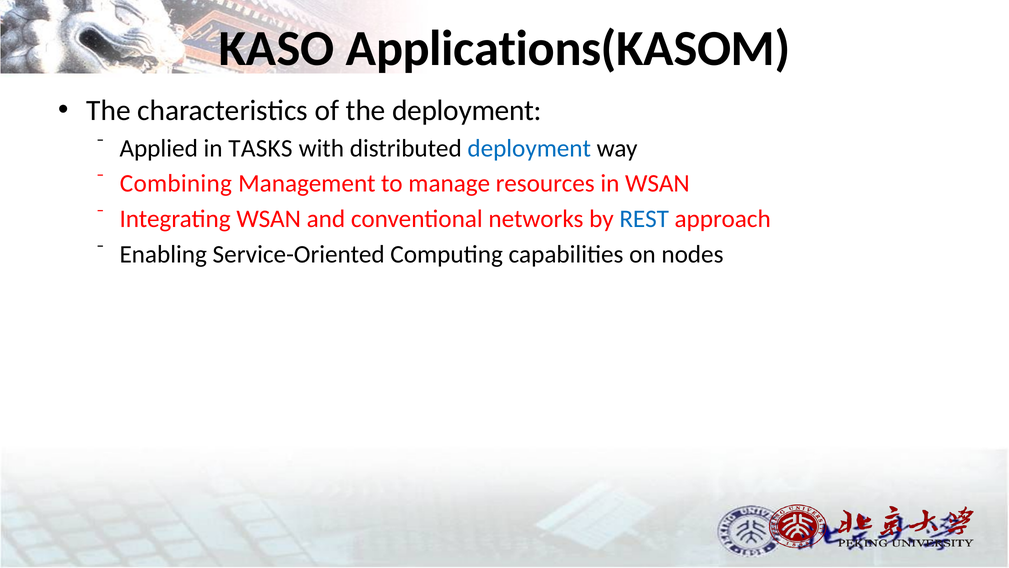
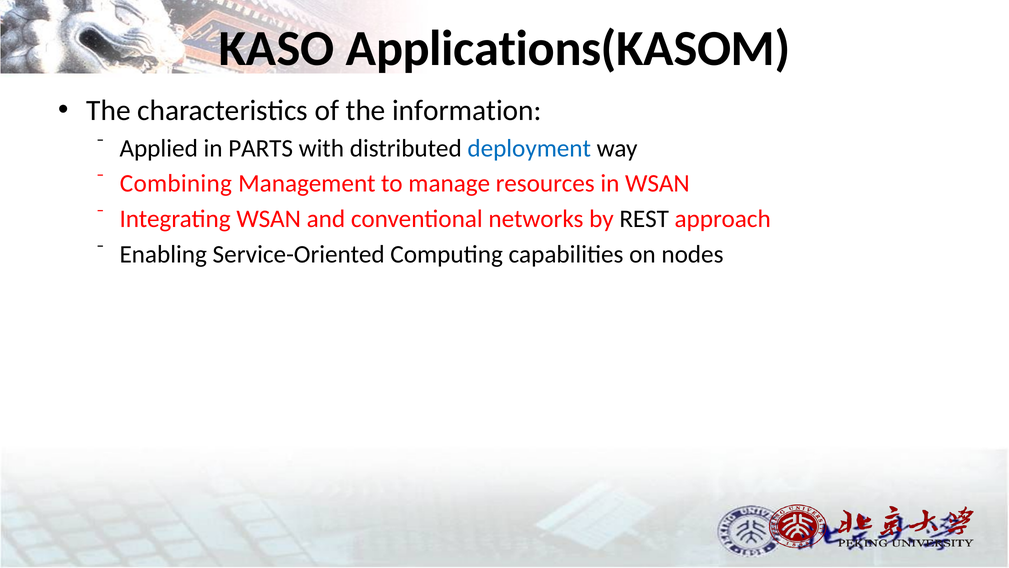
the deployment: deployment -> information
TASKS: TASKS -> PARTS
REST colour: blue -> black
